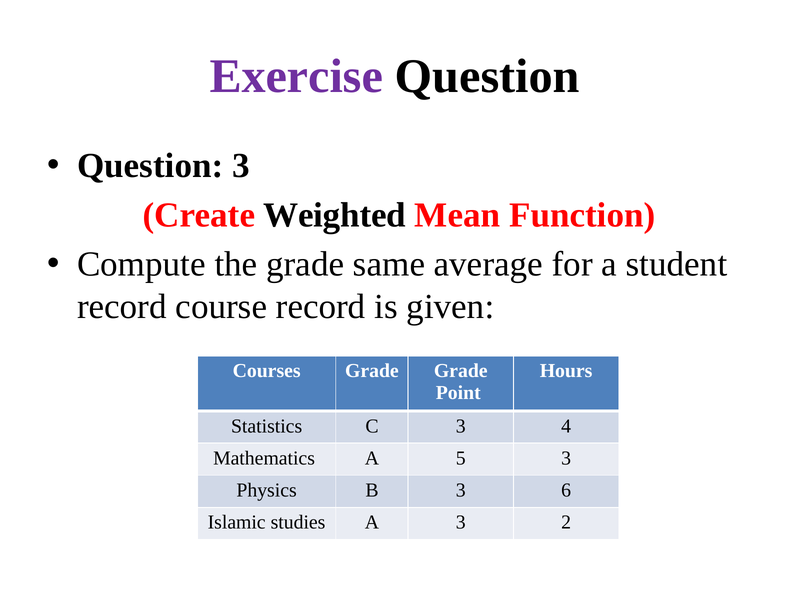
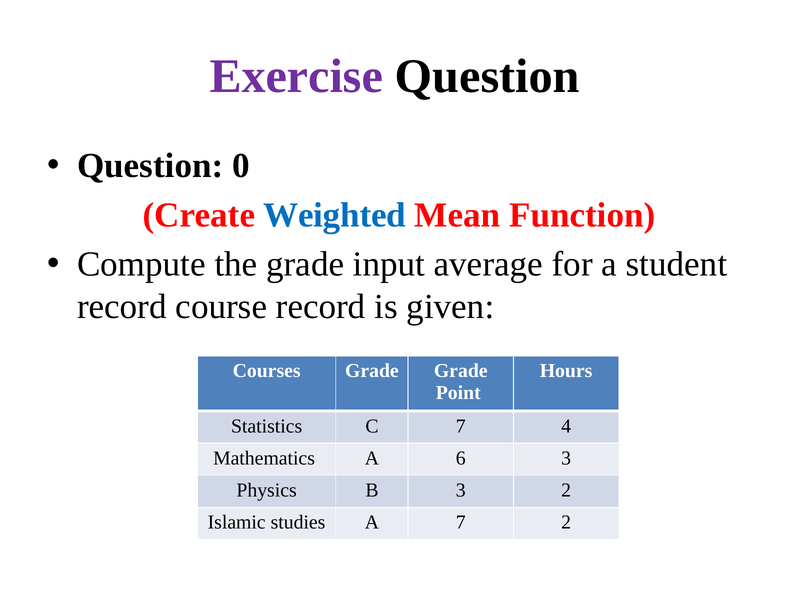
Question 3: 3 -> 0
Weighted colour: black -> blue
same: same -> input
C 3: 3 -> 7
5: 5 -> 6
3 6: 6 -> 2
A 3: 3 -> 7
